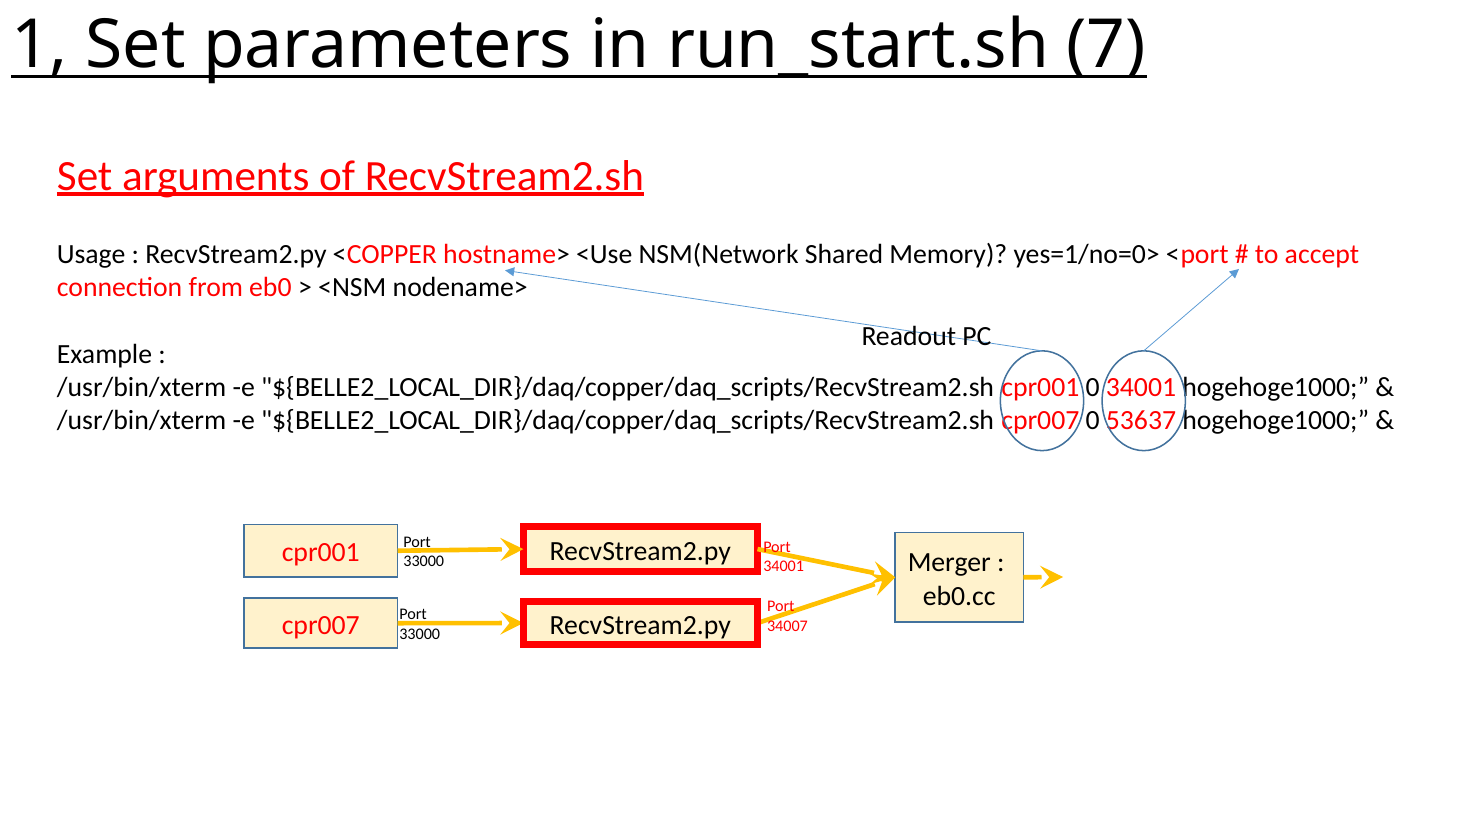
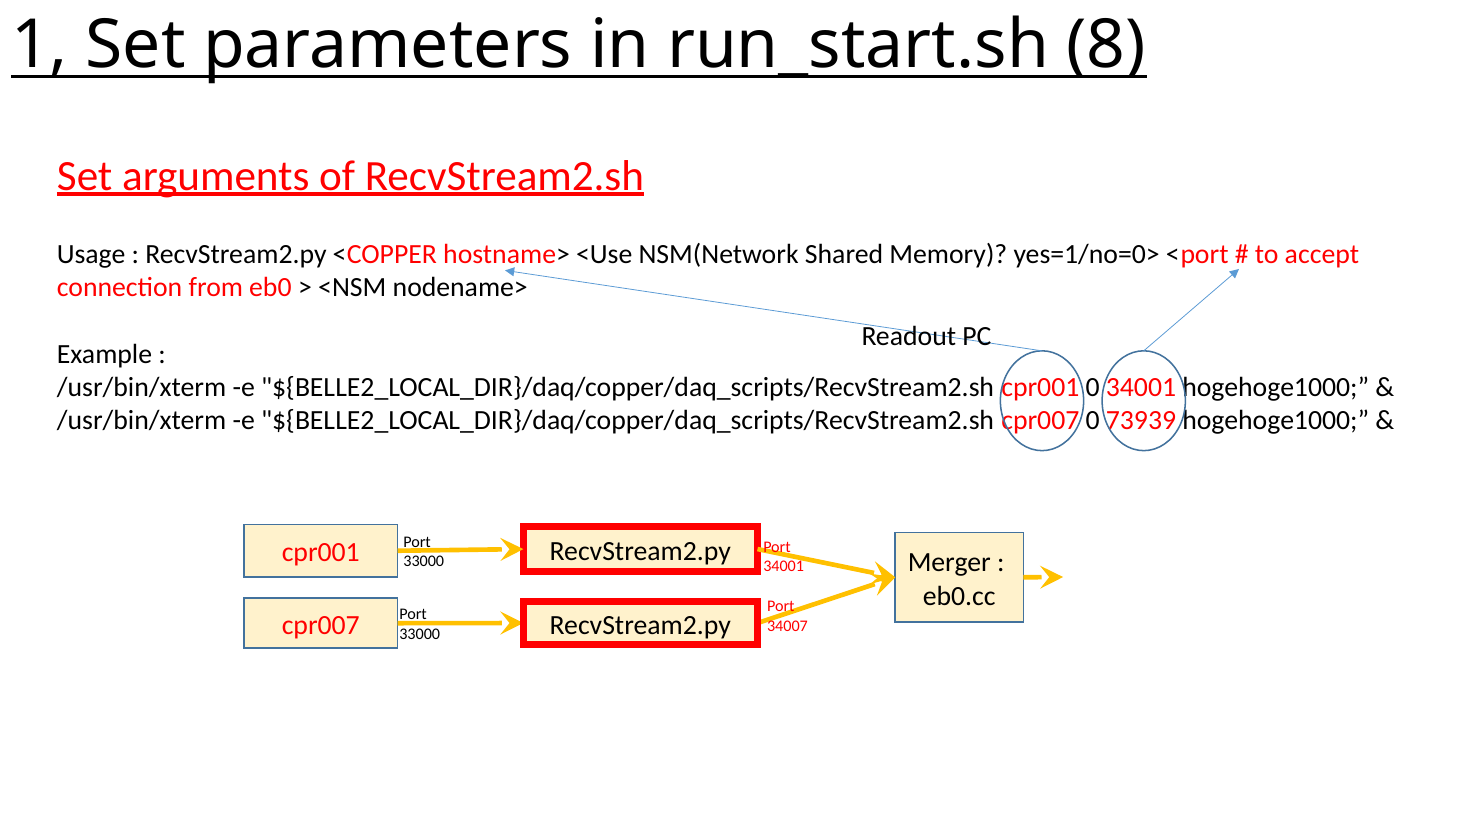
7: 7 -> 8
53637: 53637 -> 73939
